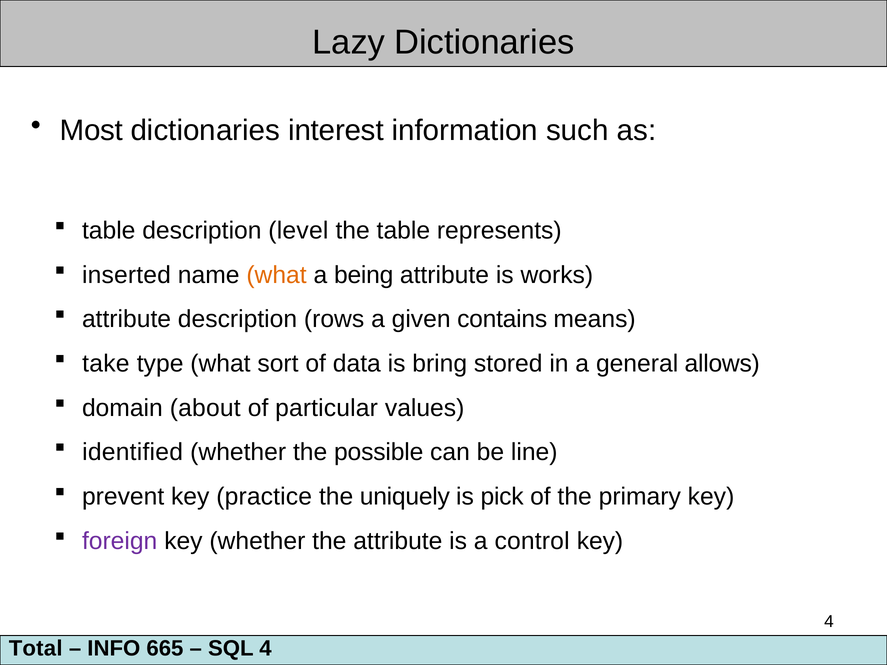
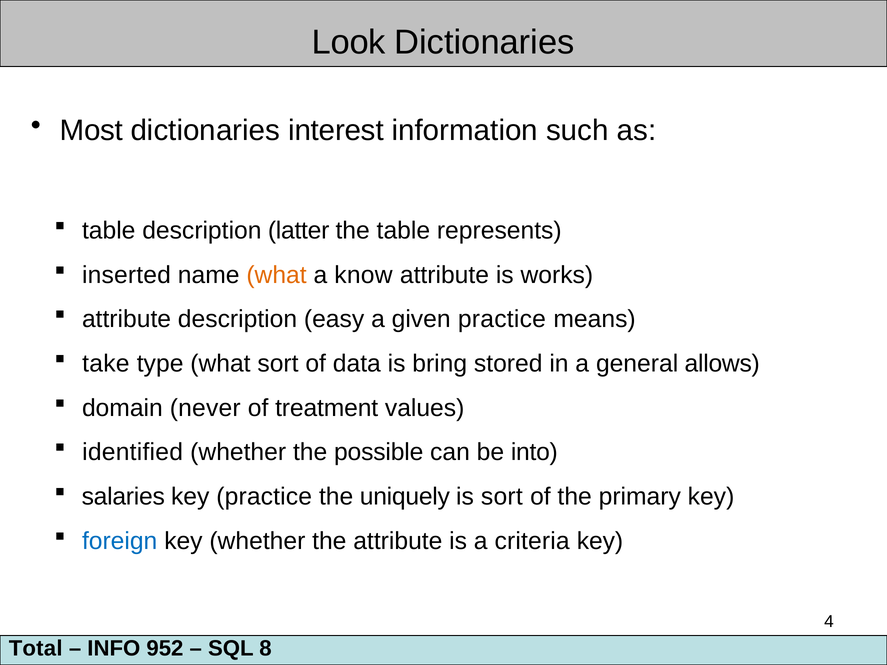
Lazy: Lazy -> Look
level: level -> latter
being: being -> know
rows: rows -> easy
given contains: contains -> practice
about: about -> never
particular: particular -> treatment
line: line -> into
prevent: prevent -> salaries
is pick: pick -> sort
foreign colour: purple -> blue
control: control -> criteria
665: 665 -> 952
SQL 4: 4 -> 8
